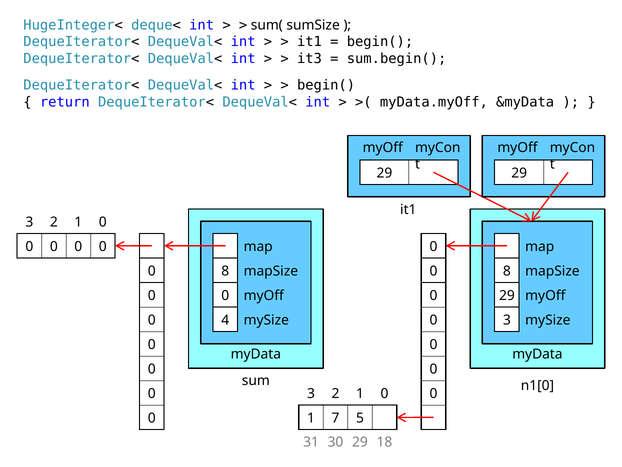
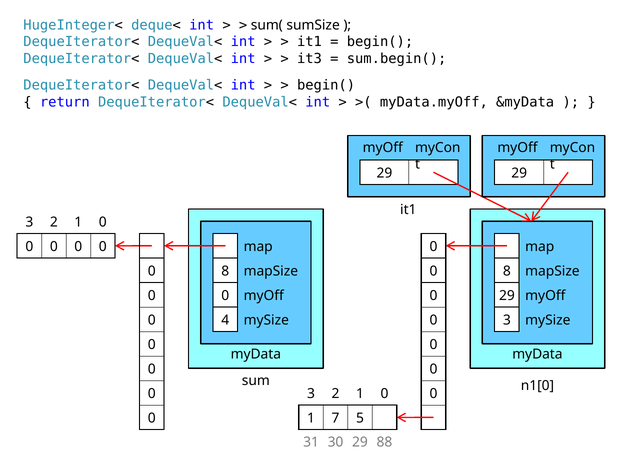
18: 18 -> 88
